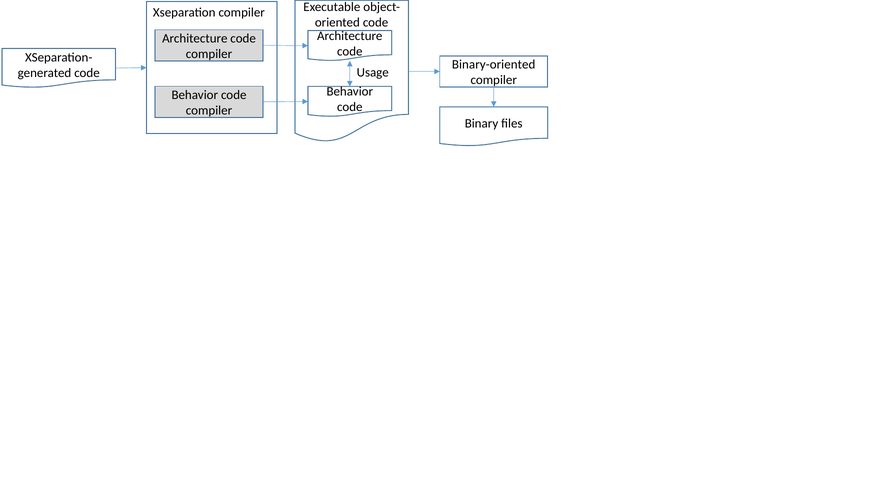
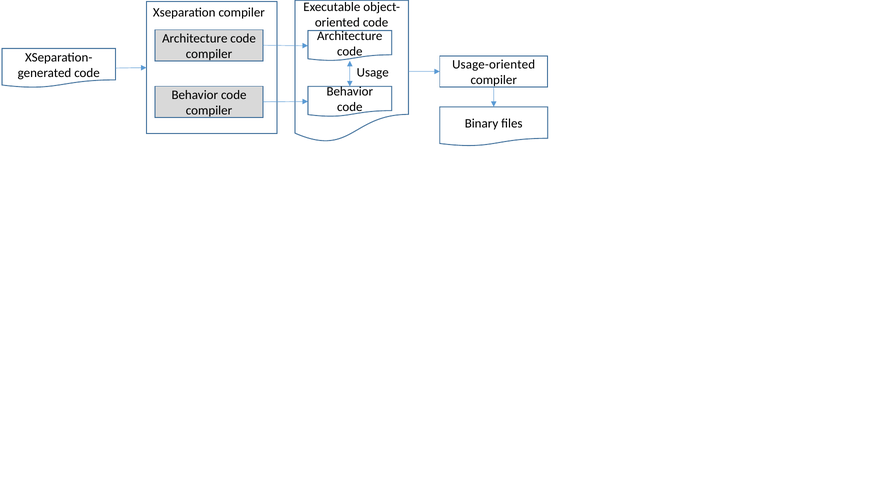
Binary-oriented: Binary-oriented -> Usage-oriented
